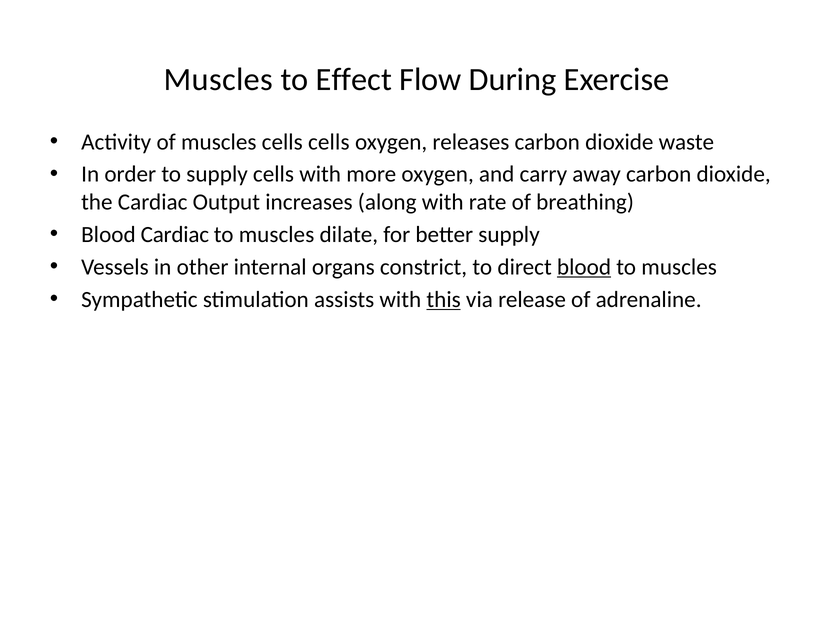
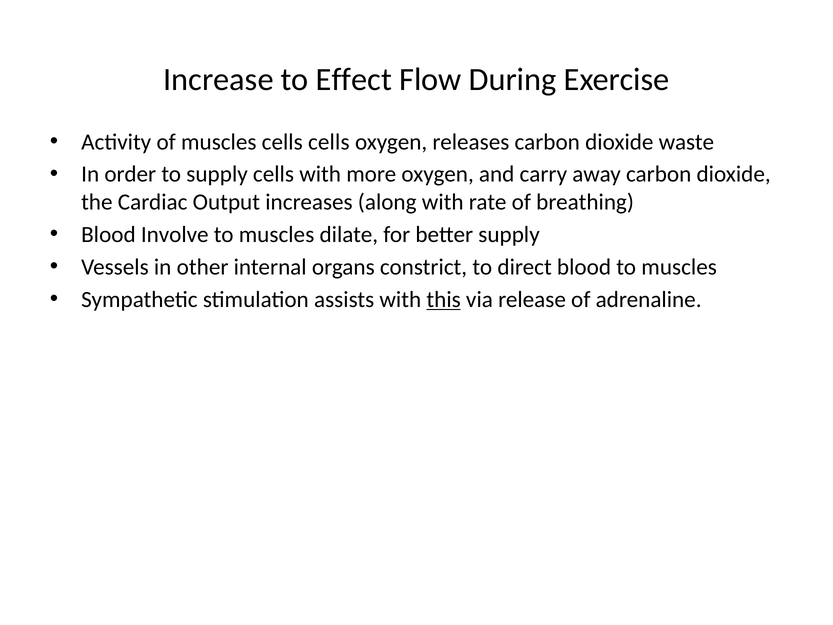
Muscles at (218, 79): Muscles -> Increase
Blood Cardiac: Cardiac -> Involve
blood at (584, 267) underline: present -> none
